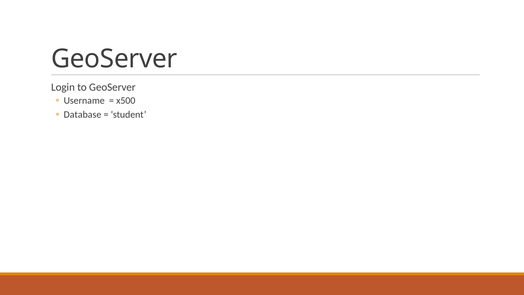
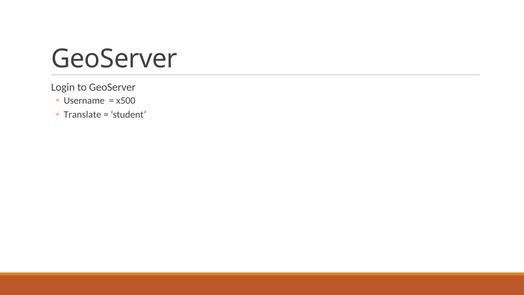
Database: Database -> Translate
